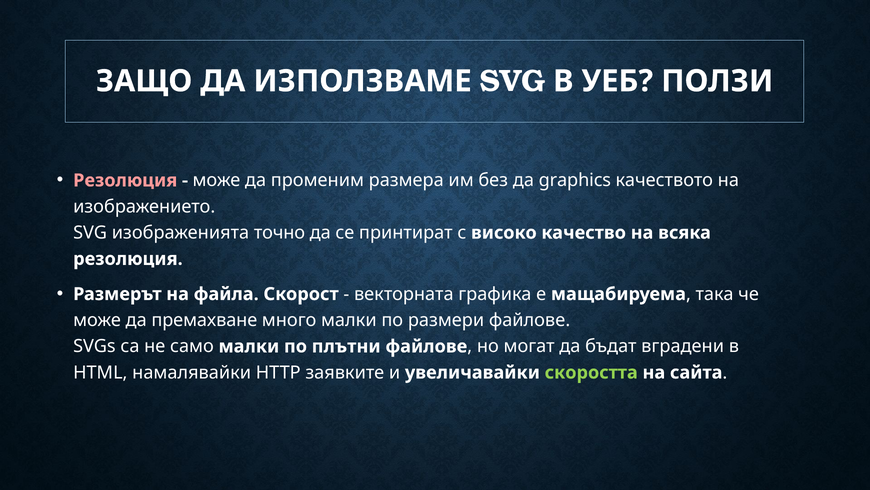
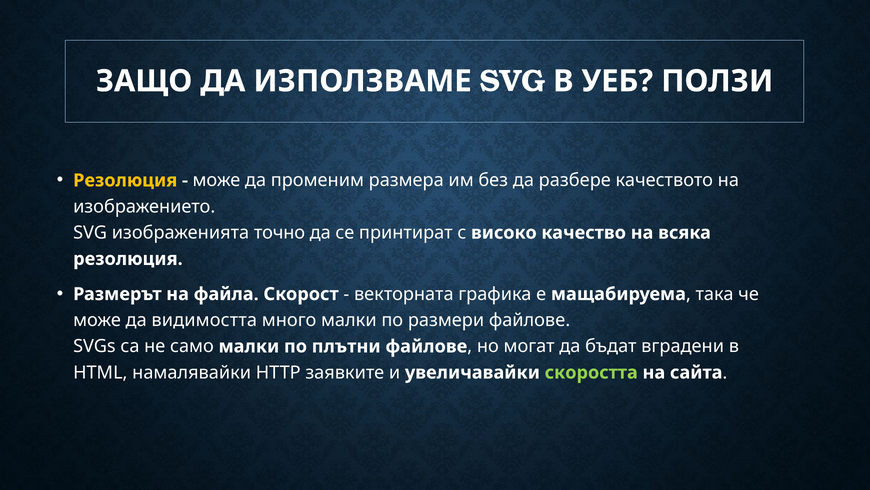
Резолюция at (125, 180) colour: pink -> yellow
graphics: graphics -> разбере
премахване: премахване -> видимостта
